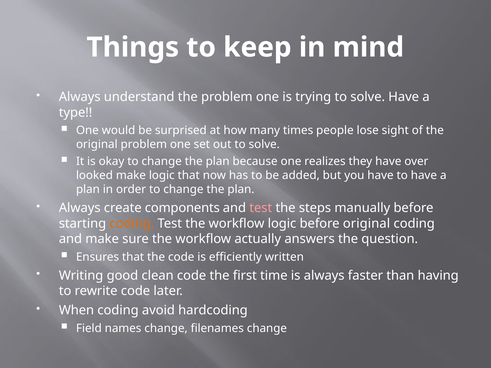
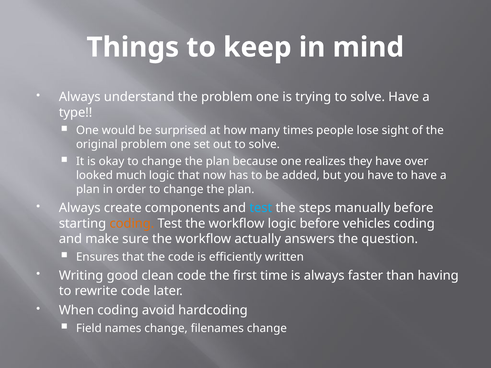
looked make: make -> much
test at (261, 208) colour: pink -> light blue
before original: original -> vehicles
